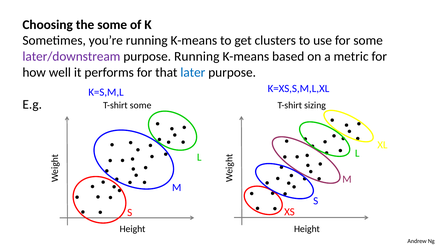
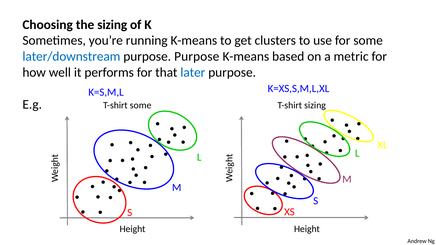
the some: some -> sizing
later/downstream colour: purple -> blue
purpose Running: Running -> Purpose
